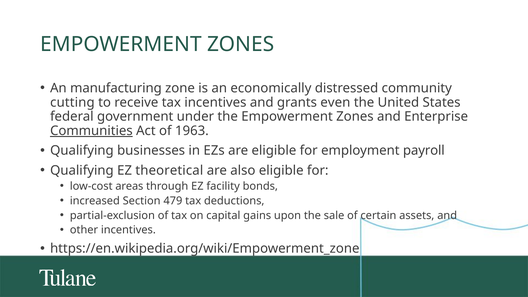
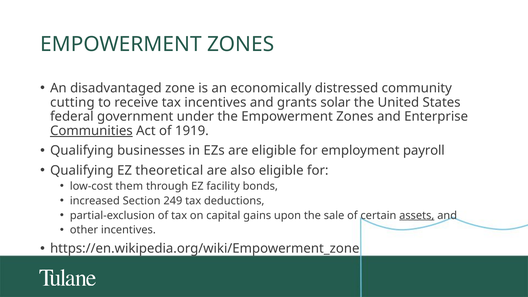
manufacturing: manufacturing -> disadvantaged
even: even -> solar
1963: 1963 -> 1919
areas: areas -> them
479: 479 -> 249
assets underline: none -> present
